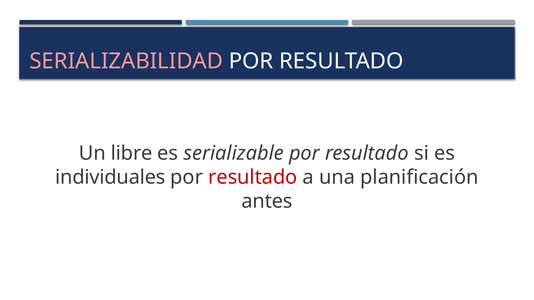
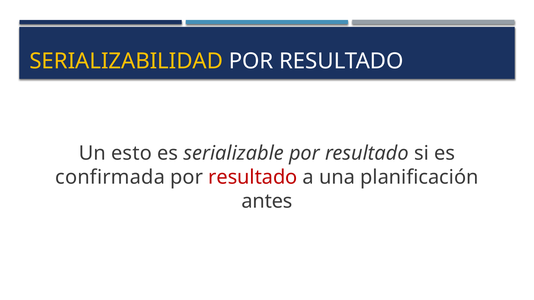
SERIALIZABILIDAD colour: pink -> yellow
libre: libre -> esto
individuales: individuales -> confirmada
